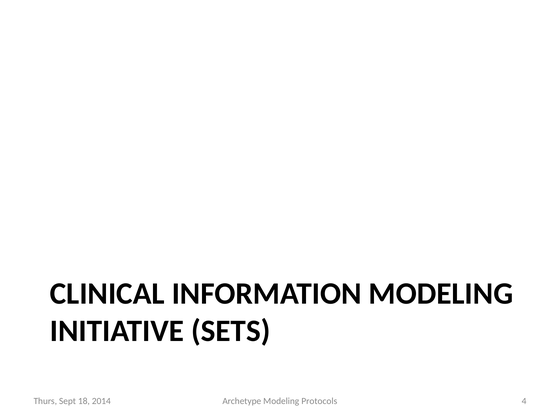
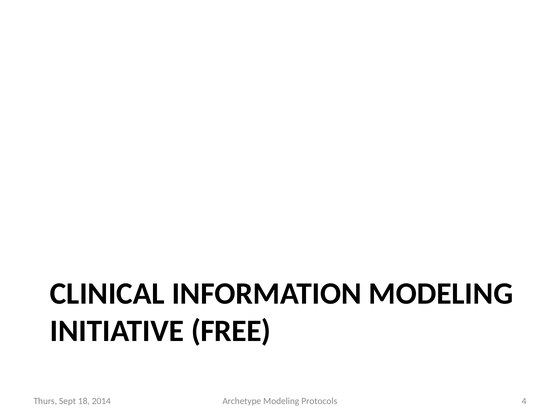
SETS: SETS -> FREE
